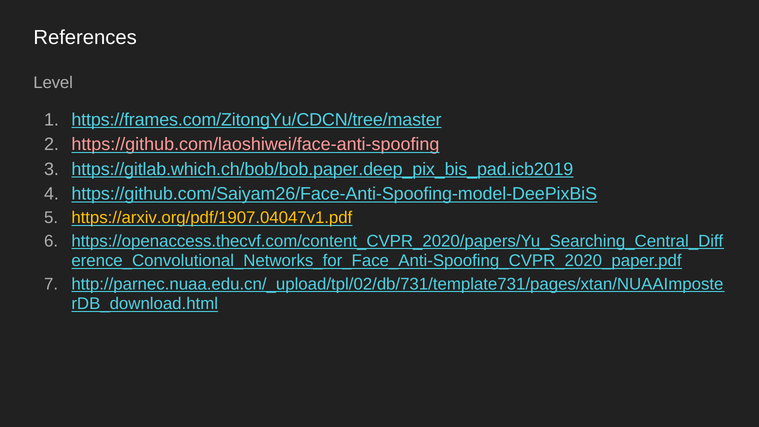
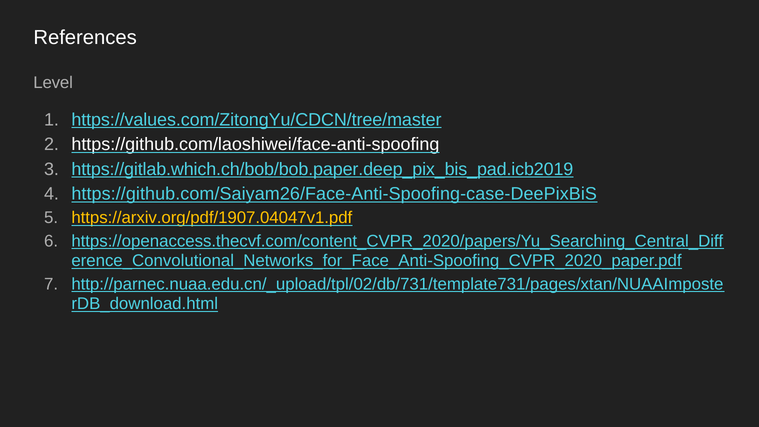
https://frames.com/ZitongYu/CDCN/tree/master: https://frames.com/ZitongYu/CDCN/tree/master -> https://values.com/ZitongYu/CDCN/tree/master
https://github.com/laoshiwei/face-anti-spoofing colour: pink -> white
https://github.com/Saiyam26/Face-Anti-Spoofing-model-DeePixBiS: https://github.com/Saiyam26/Face-Anti-Spoofing-model-DeePixBiS -> https://github.com/Saiyam26/Face-Anti-Spoofing-case-DeePixBiS
